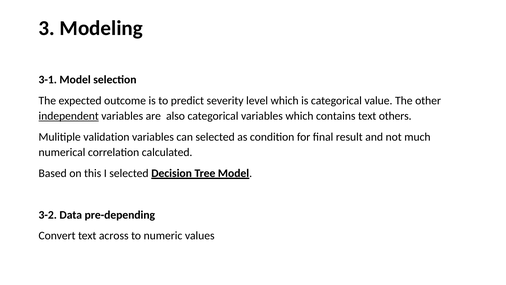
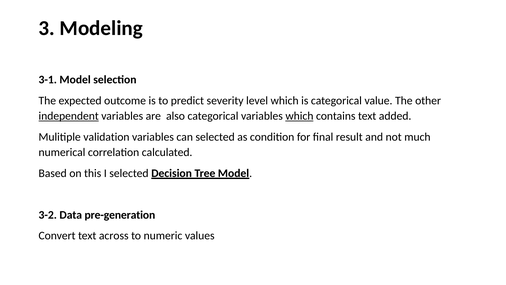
which at (299, 116) underline: none -> present
others: others -> added
pre-depending: pre-depending -> pre-generation
